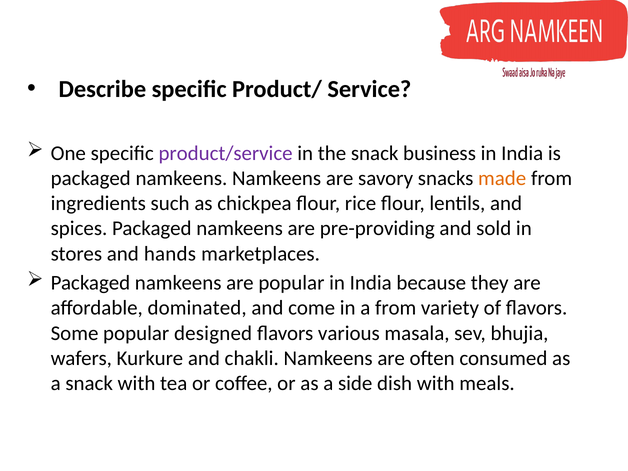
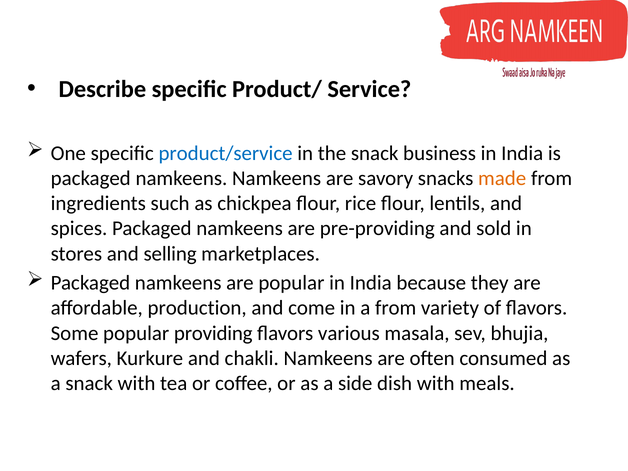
product/service colour: purple -> blue
hands: hands -> selling
dominated: dominated -> production
designed: designed -> providing
